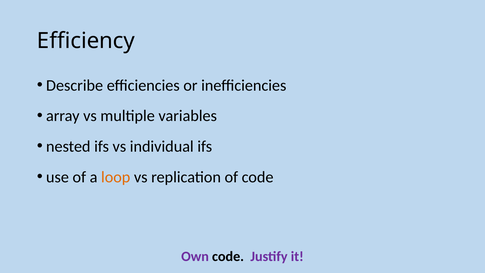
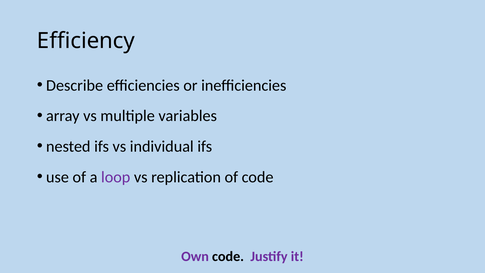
loop colour: orange -> purple
